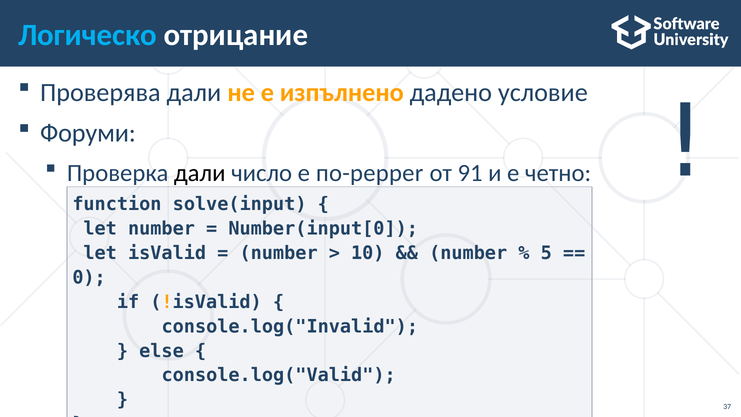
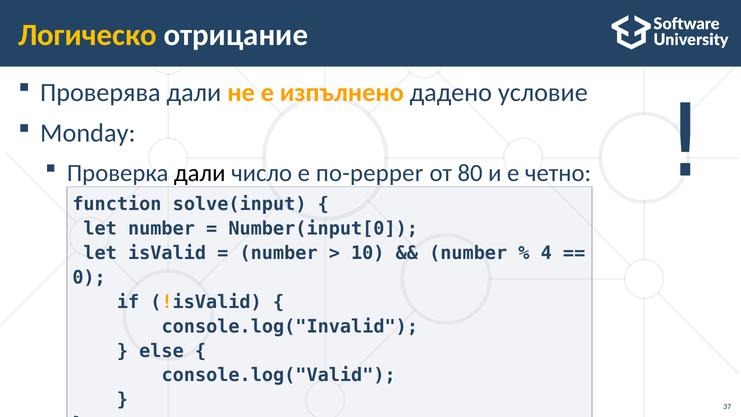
Логическо colour: light blue -> yellow
Форуми: Форуми -> Monday
91: 91 -> 80
5: 5 -> 4
